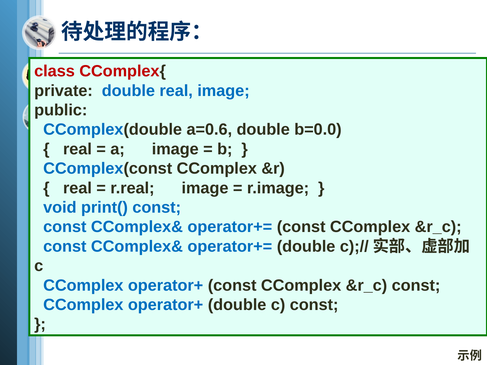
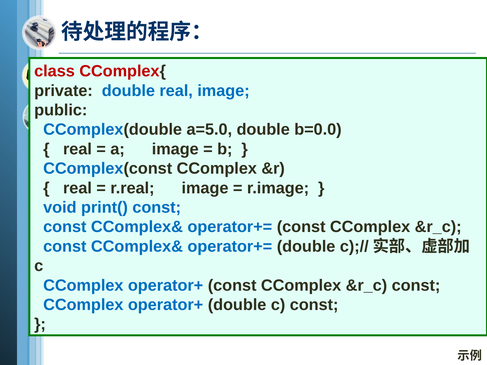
a=0.6: a=0.6 -> a=5.0
